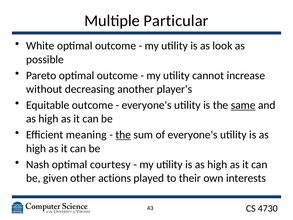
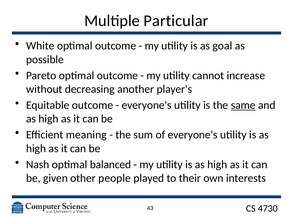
look: look -> goal
the at (123, 135) underline: present -> none
courtesy: courtesy -> balanced
actions: actions -> people
